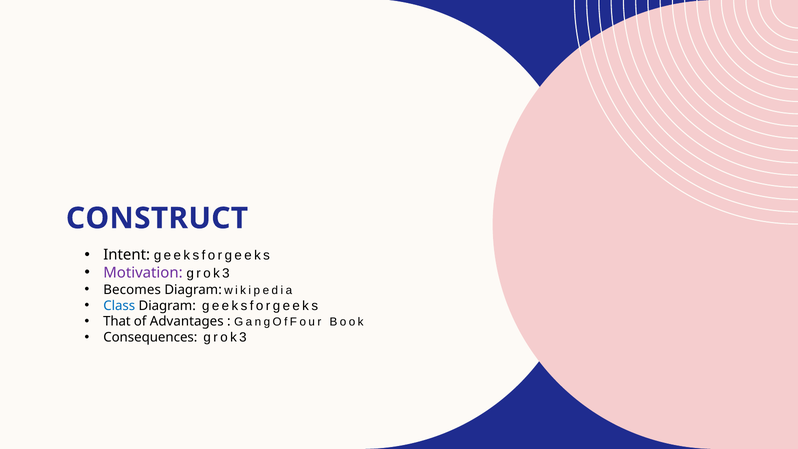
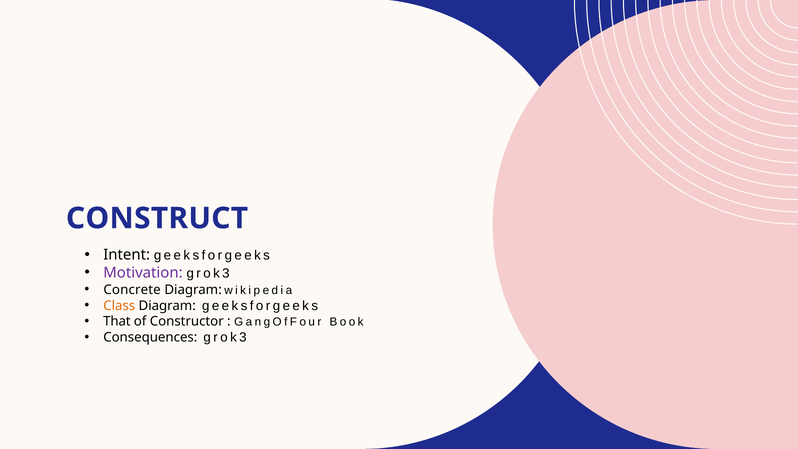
Becomes: Becomes -> Concrete
Class colour: blue -> orange
Advantages: Advantages -> Constructor
